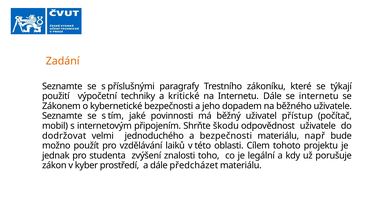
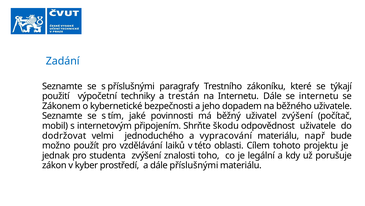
Zadání colour: orange -> blue
kritické: kritické -> trestán
uživatel přístup: přístup -> zvýšení
a bezpečnosti: bezpečnosti -> vypracování
dále předcházet: předcházet -> příslušnými
